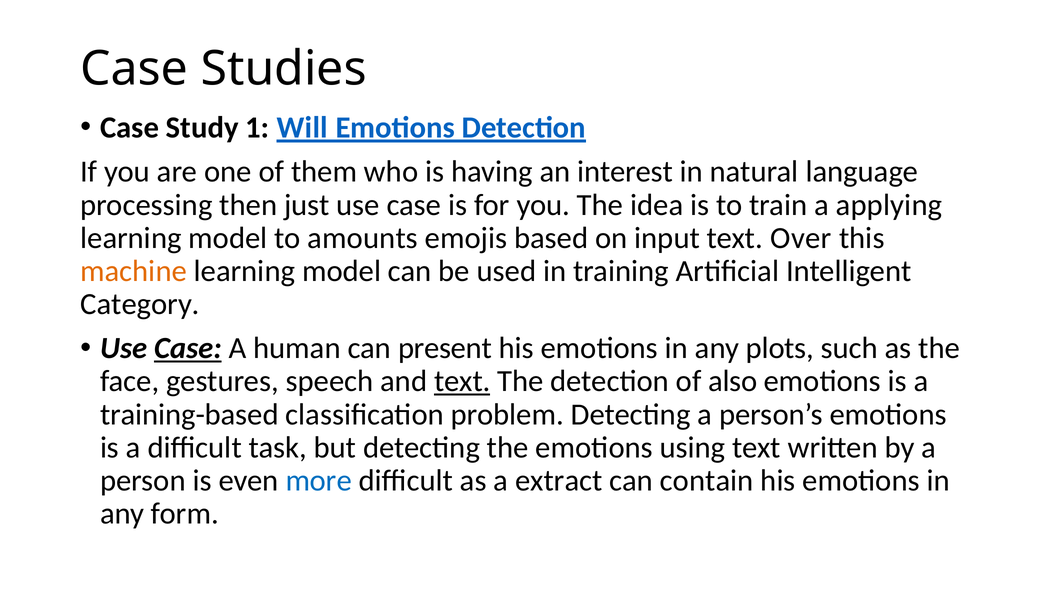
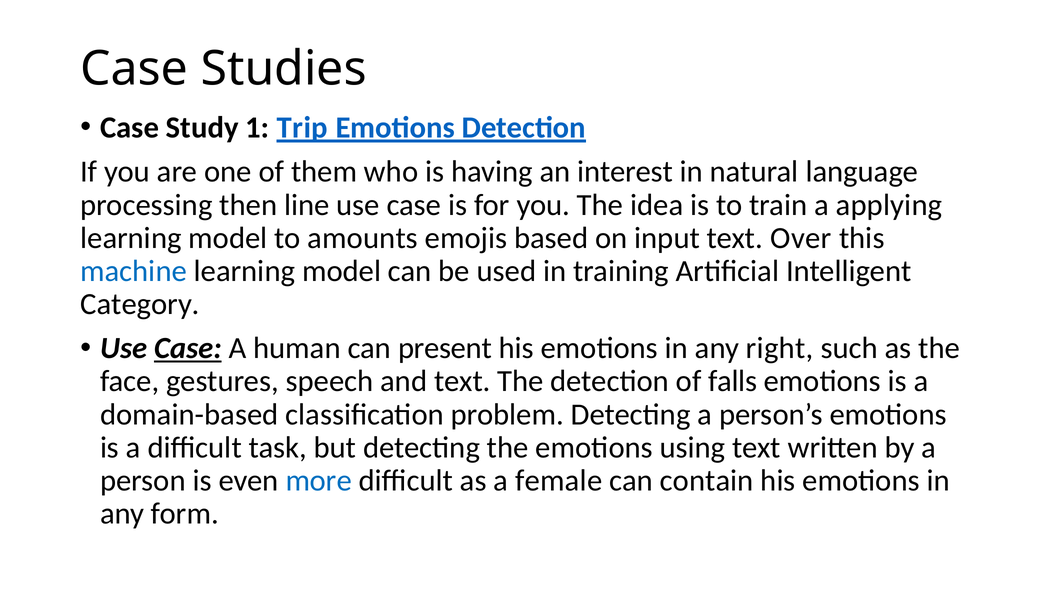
Will: Will -> Trip
just: just -> line
machine colour: orange -> blue
plots: plots -> right
text at (462, 382) underline: present -> none
also: also -> falls
training-based: training-based -> domain-based
extract: extract -> female
